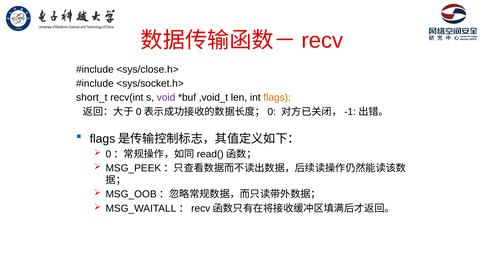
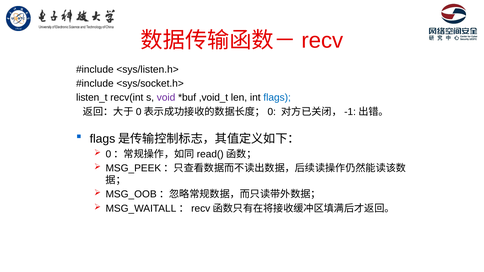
<sys/close.h>: <sys/close.h> -> <sys/listen.h>
short_t: short_t -> listen_t
flags colour: orange -> blue
